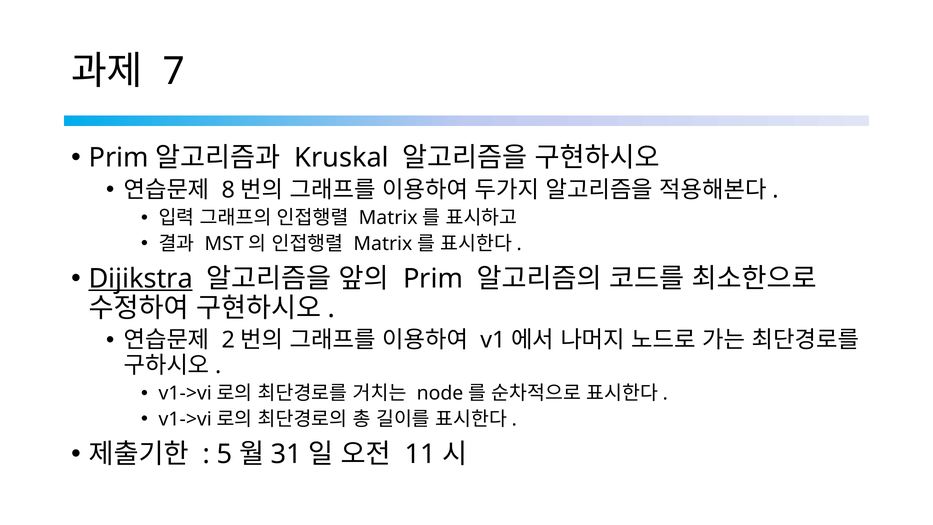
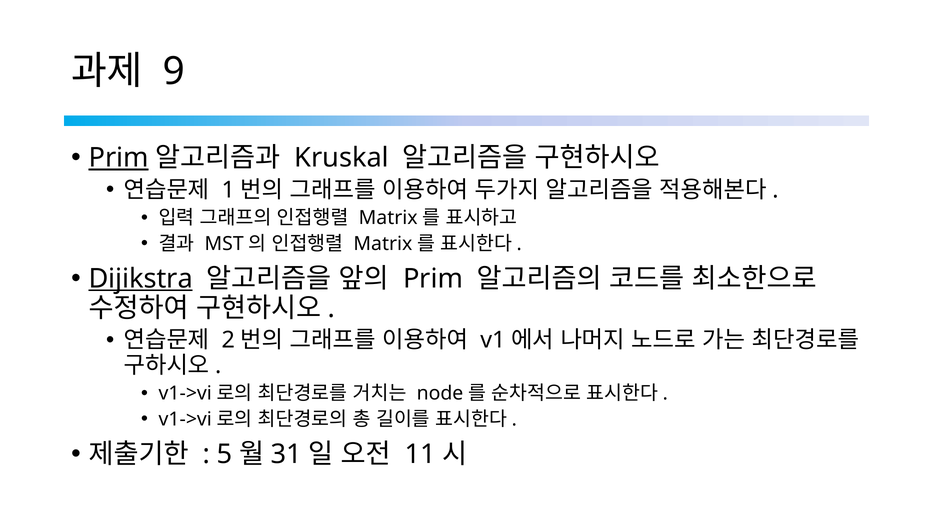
7: 7 -> 9
Prim at (119, 158) underline: none -> present
8: 8 -> 1
